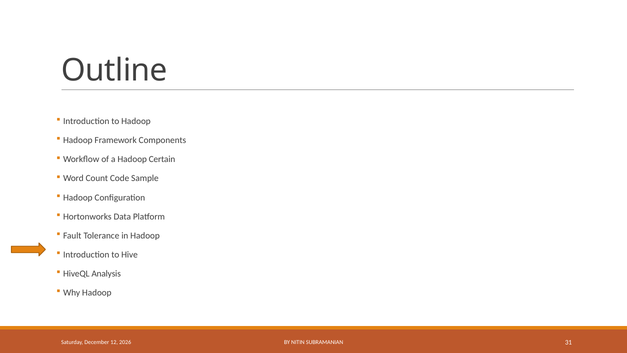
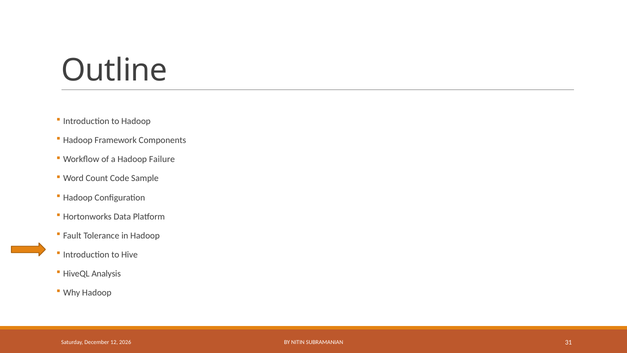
Certain: Certain -> Failure
